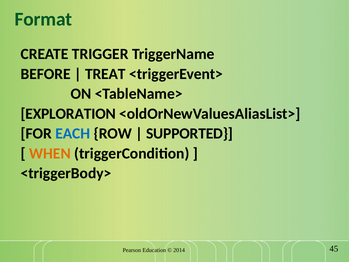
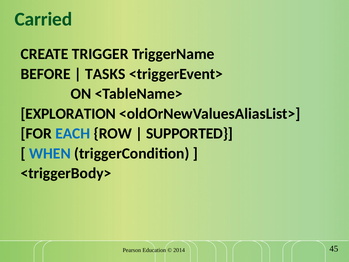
Format: Format -> Carried
TREAT: TREAT -> TASKS
WHEN colour: orange -> blue
